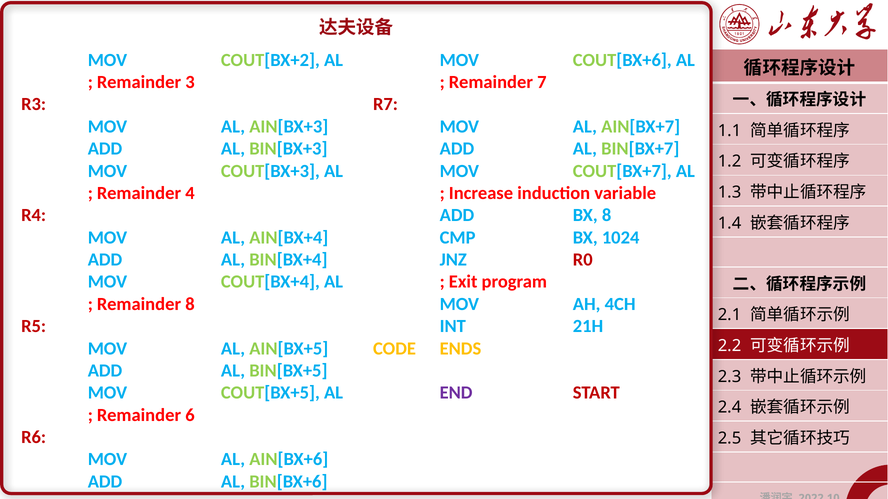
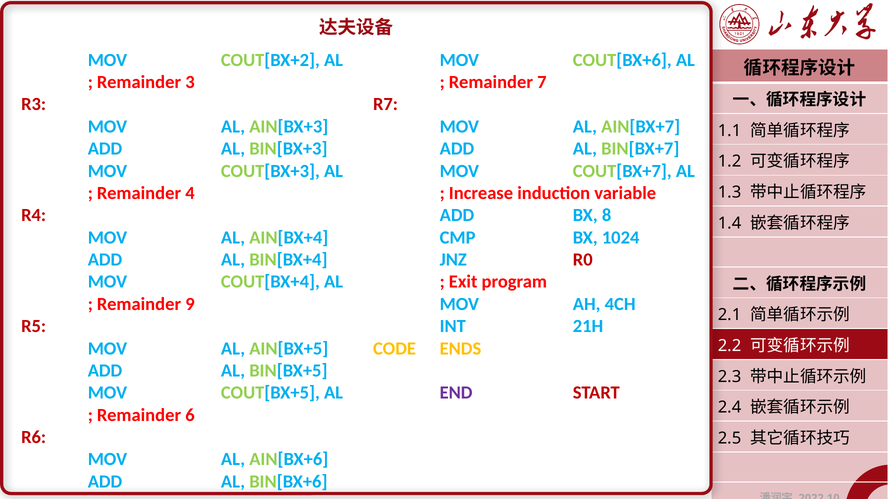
Remainder 8: 8 -> 9
